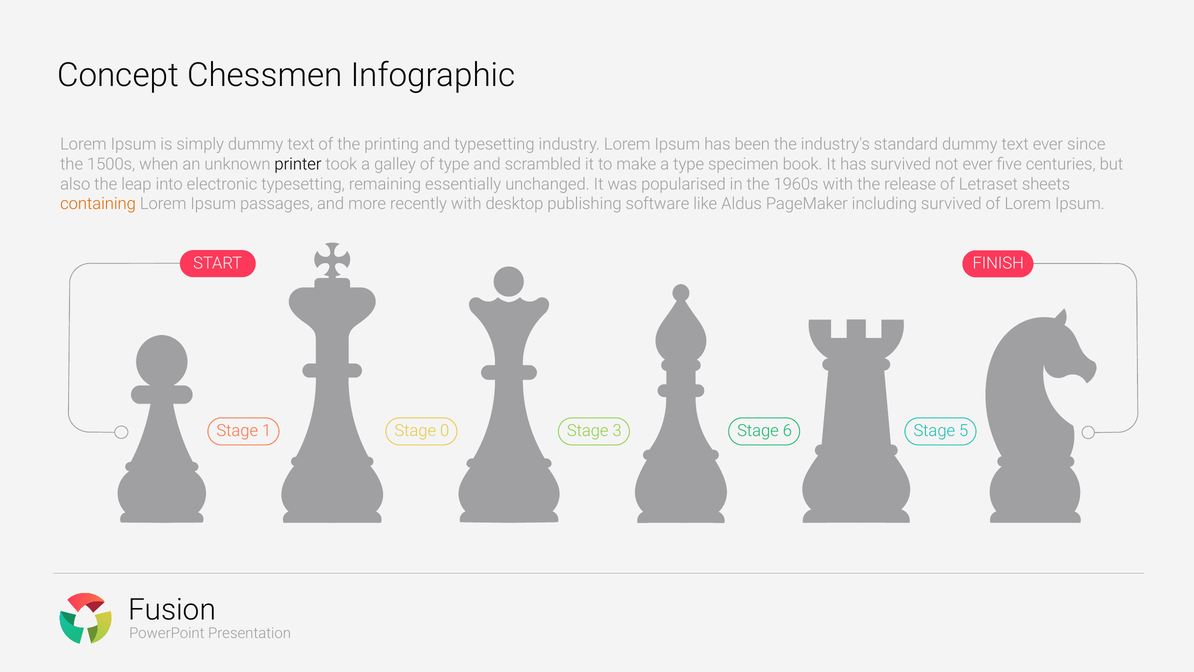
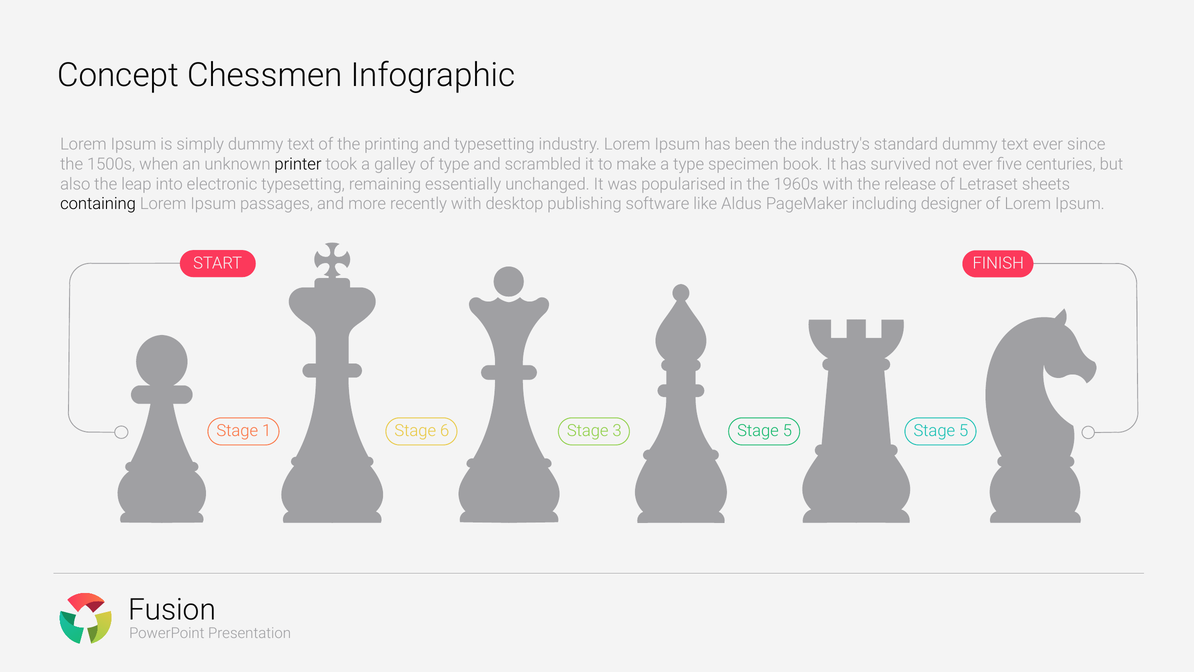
containing colour: orange -> black
including survived: survived -> designer
0: 0 -> 6
6 at (787, 431): 6 -> 5
